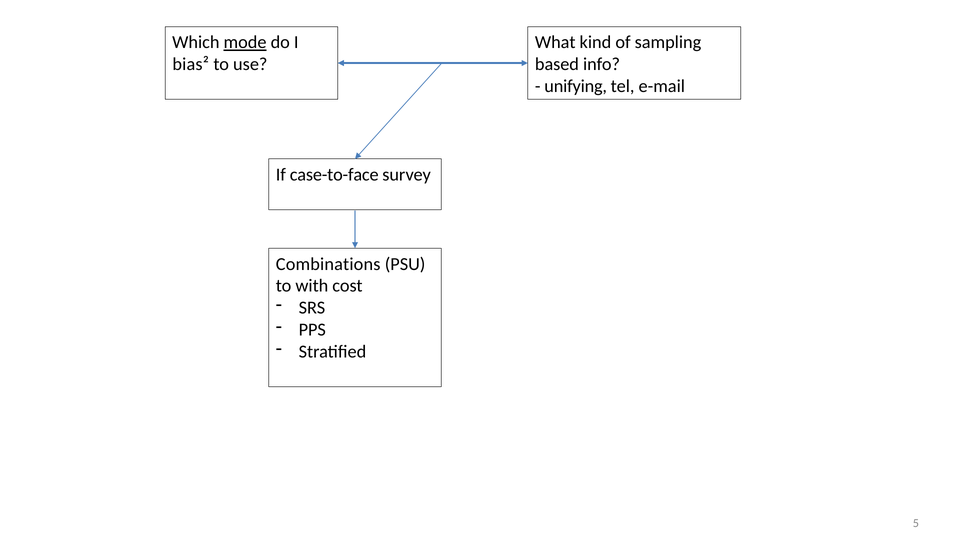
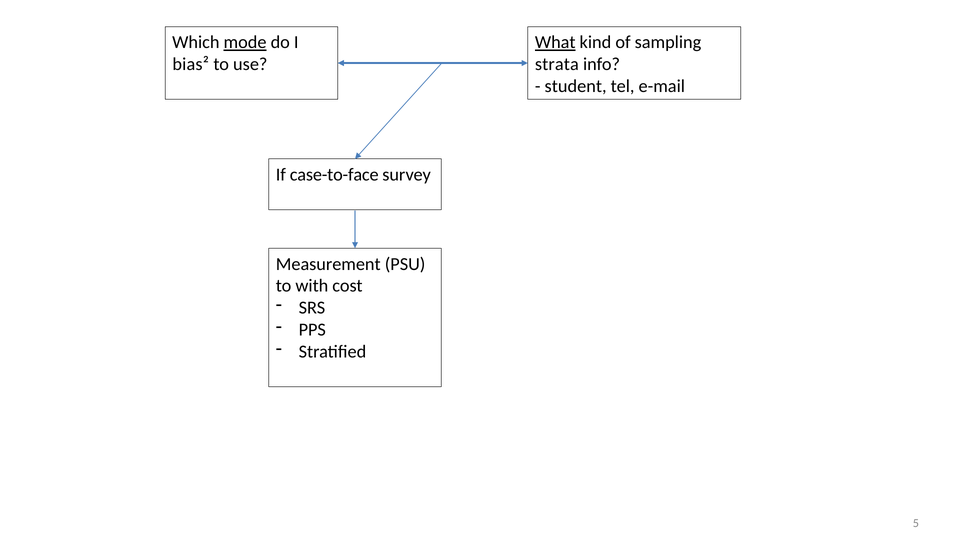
What underline: none -> present
based: based -> strata
unifying: unifying -> student
Combinations: Combinations -> Measurement
